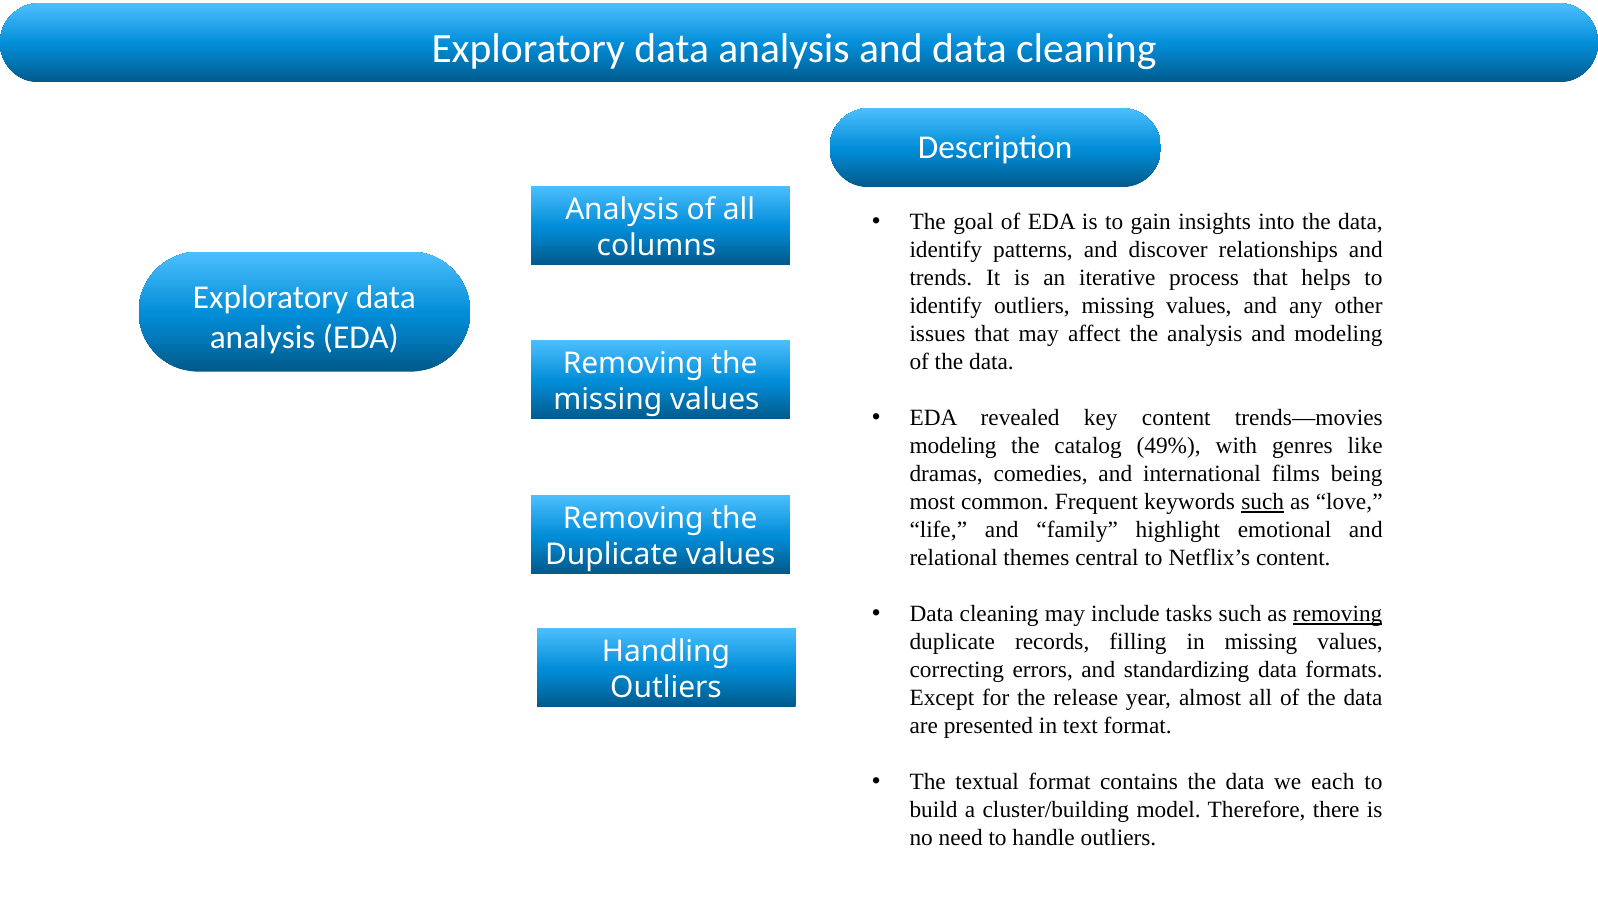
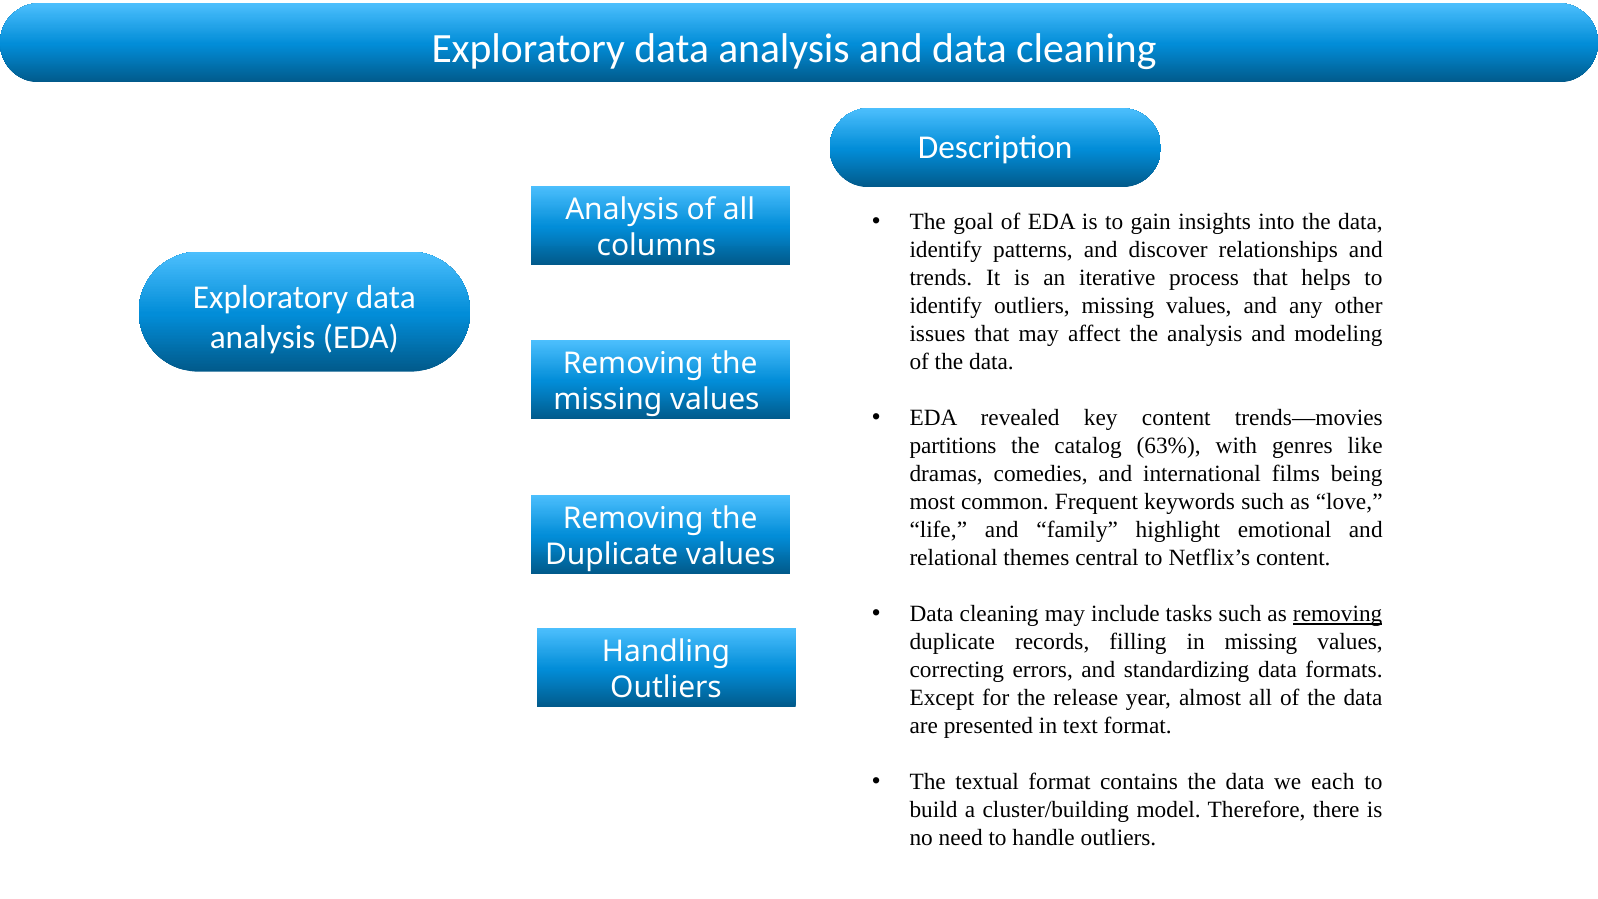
modeling at (953, 446): modeling -> partitions
49%: 49% -> 63%
such at (1263, 502) underline: present -> none
